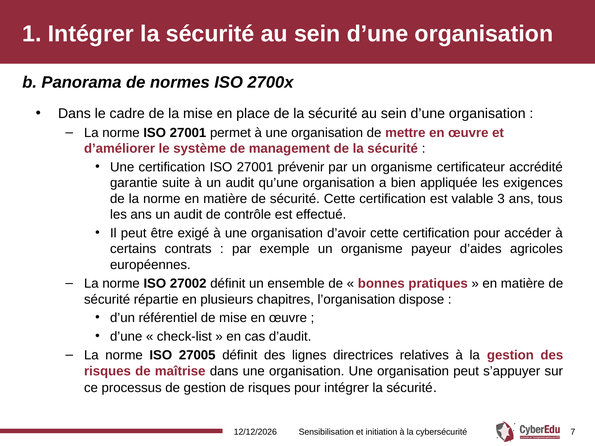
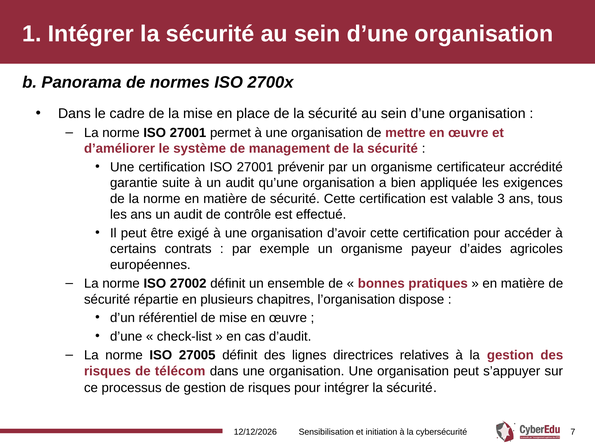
maîtrise: maîtrise -> télécom
